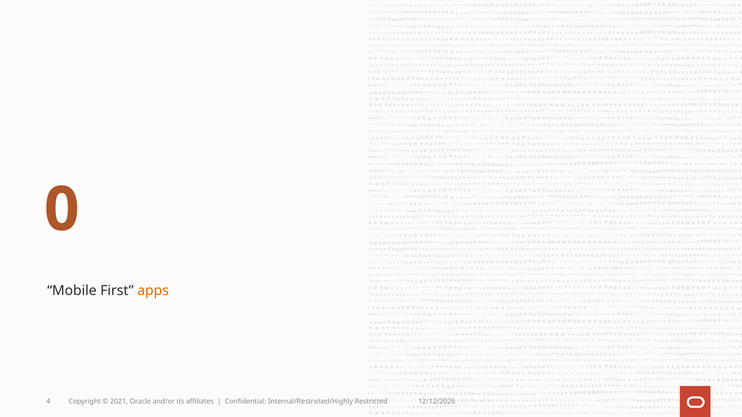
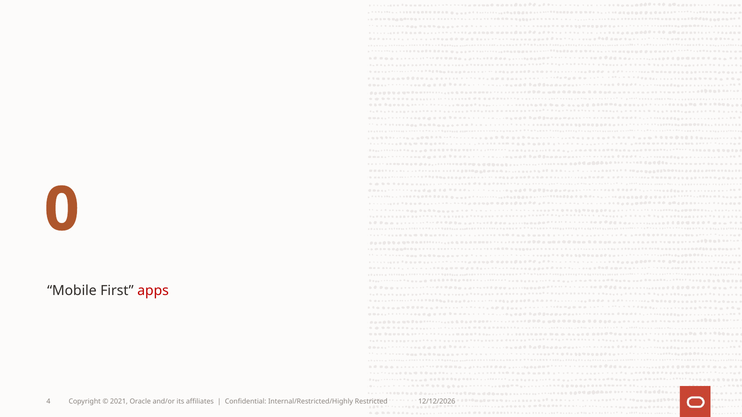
apps colour: orange -> red
